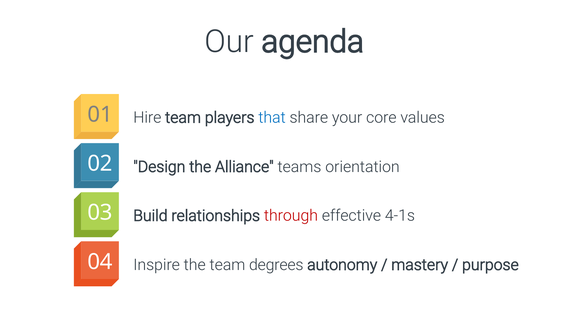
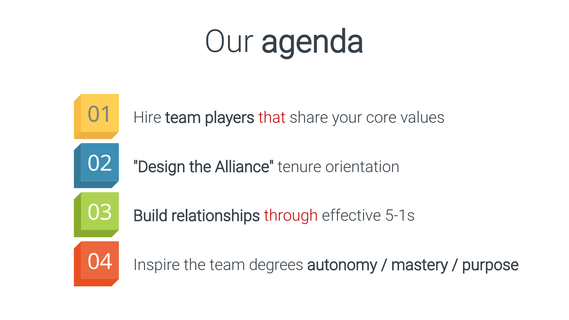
that colour: blue -> red
teams: teams -> tenure
4-1s: 4-1s -> 5-1s
